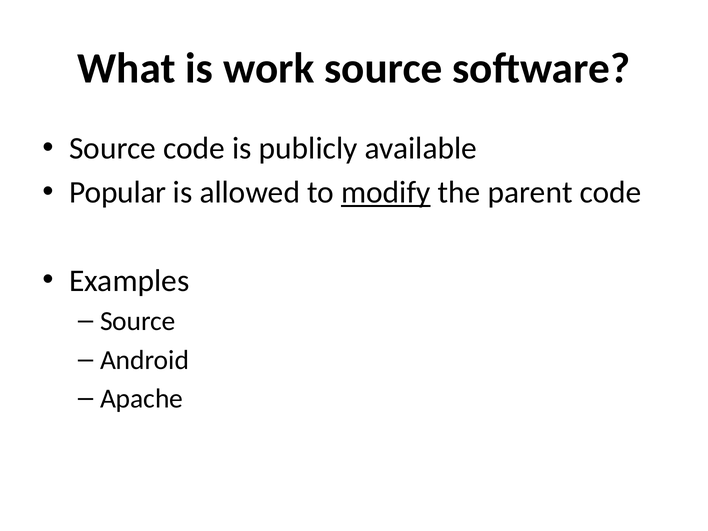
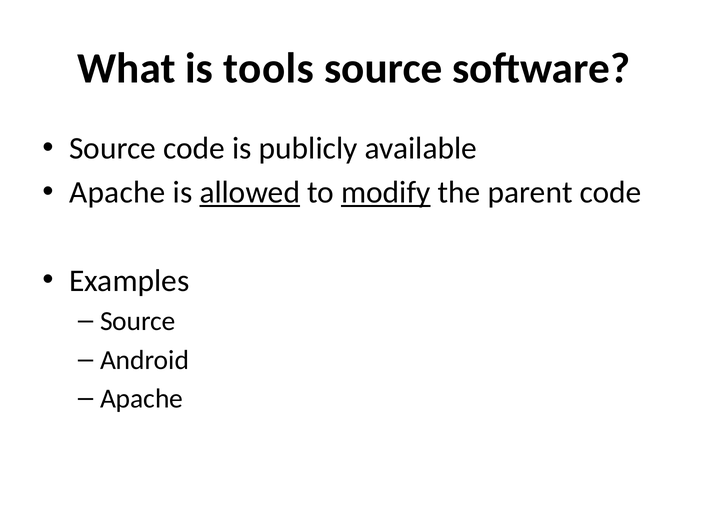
work: work -> tools
Popular at (118, 193): Popular -> Apache
allowed underline: none -> present
